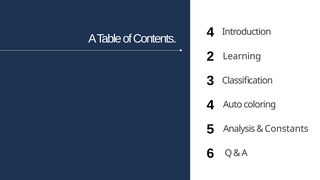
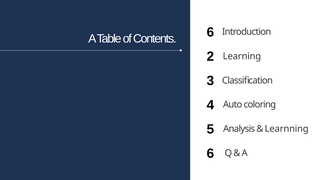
Contents 4: 4 -> 6
Constants: Constants -> Learnning
